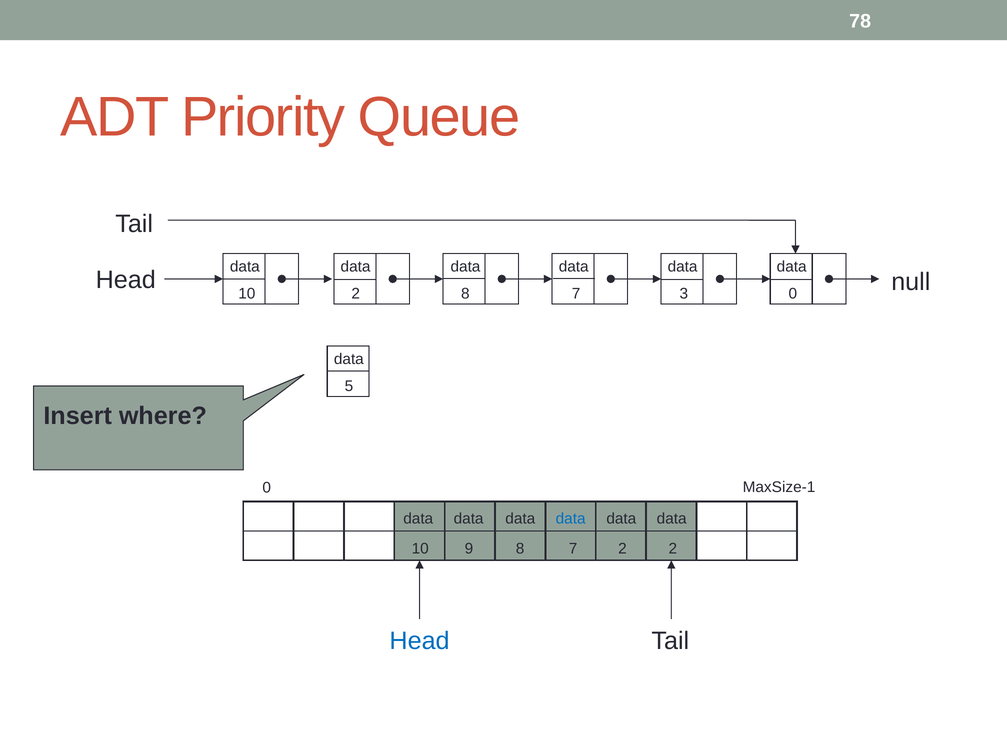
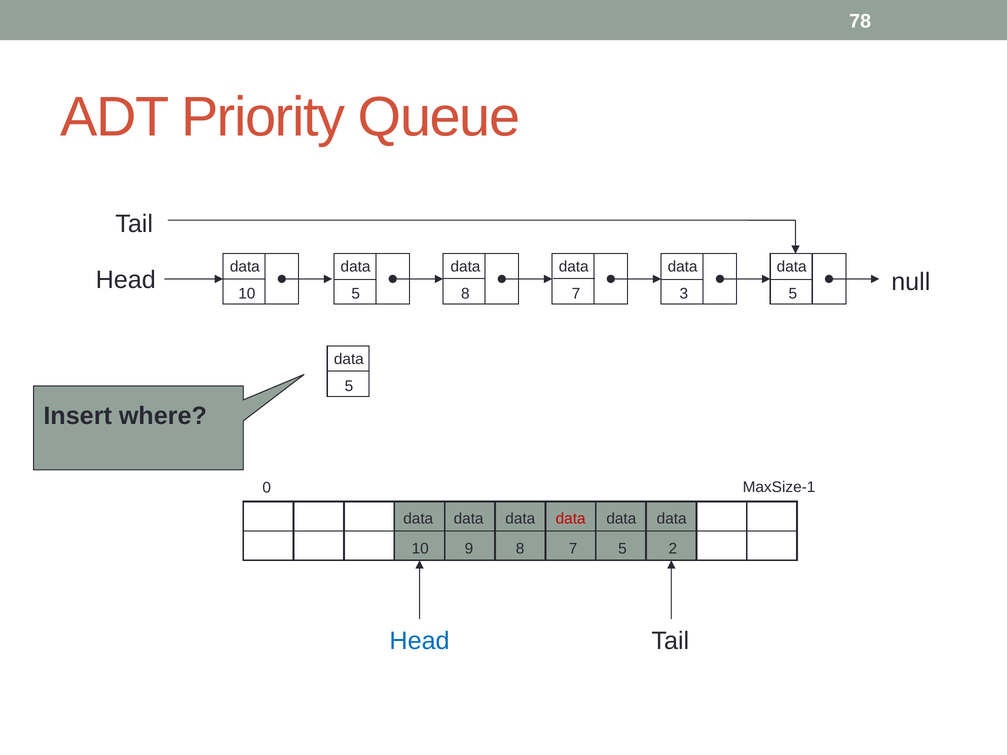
10 2: 2 -> 5
3 0: 0 -> 5
data at (571, 519) colour: blue -> red
7 2: 2 -> 5
